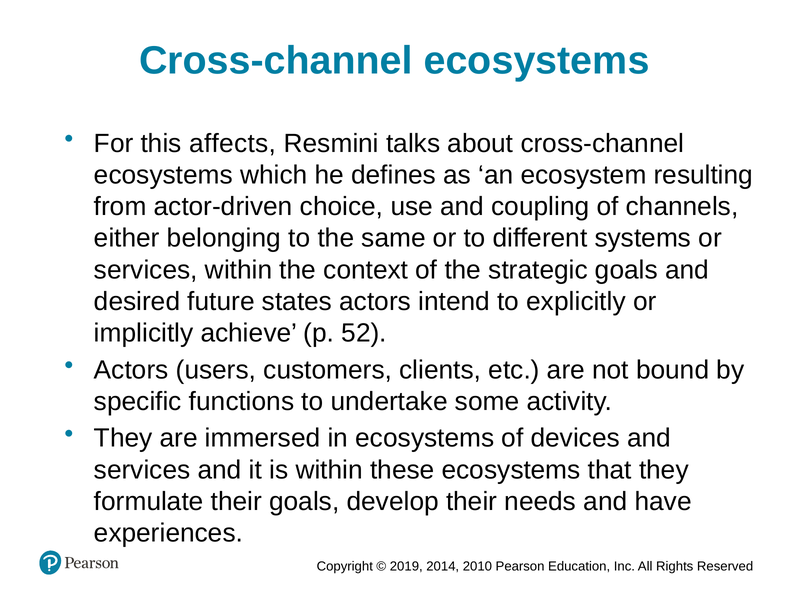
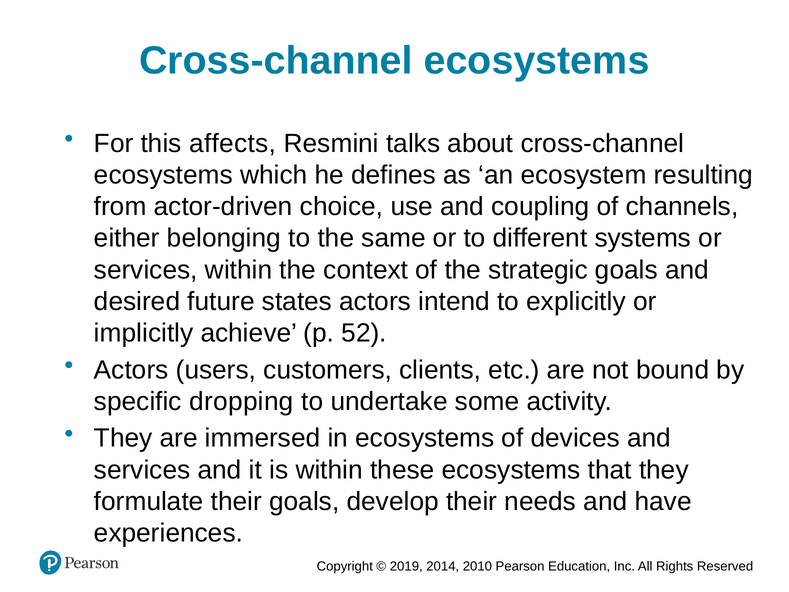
functions: functions -> dropping
